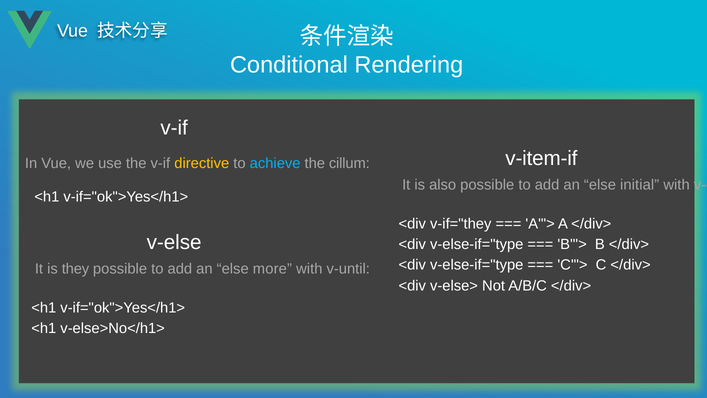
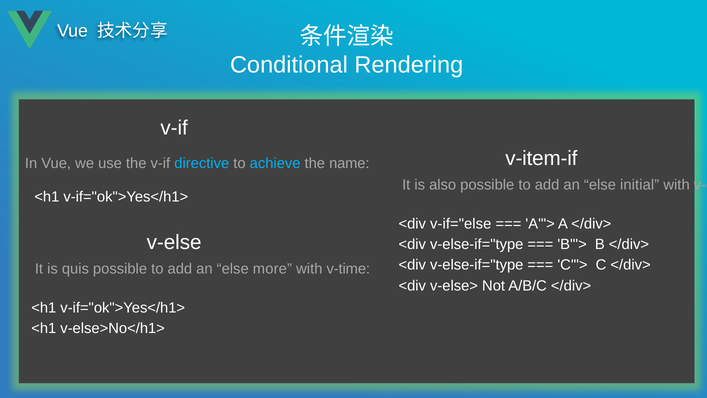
directive colour: yellow -> light blue
cillum: cillum -> name
v-if="they: v-if="they -> v-if="else
they: they -> quis
v-until: v-until -> v-time
